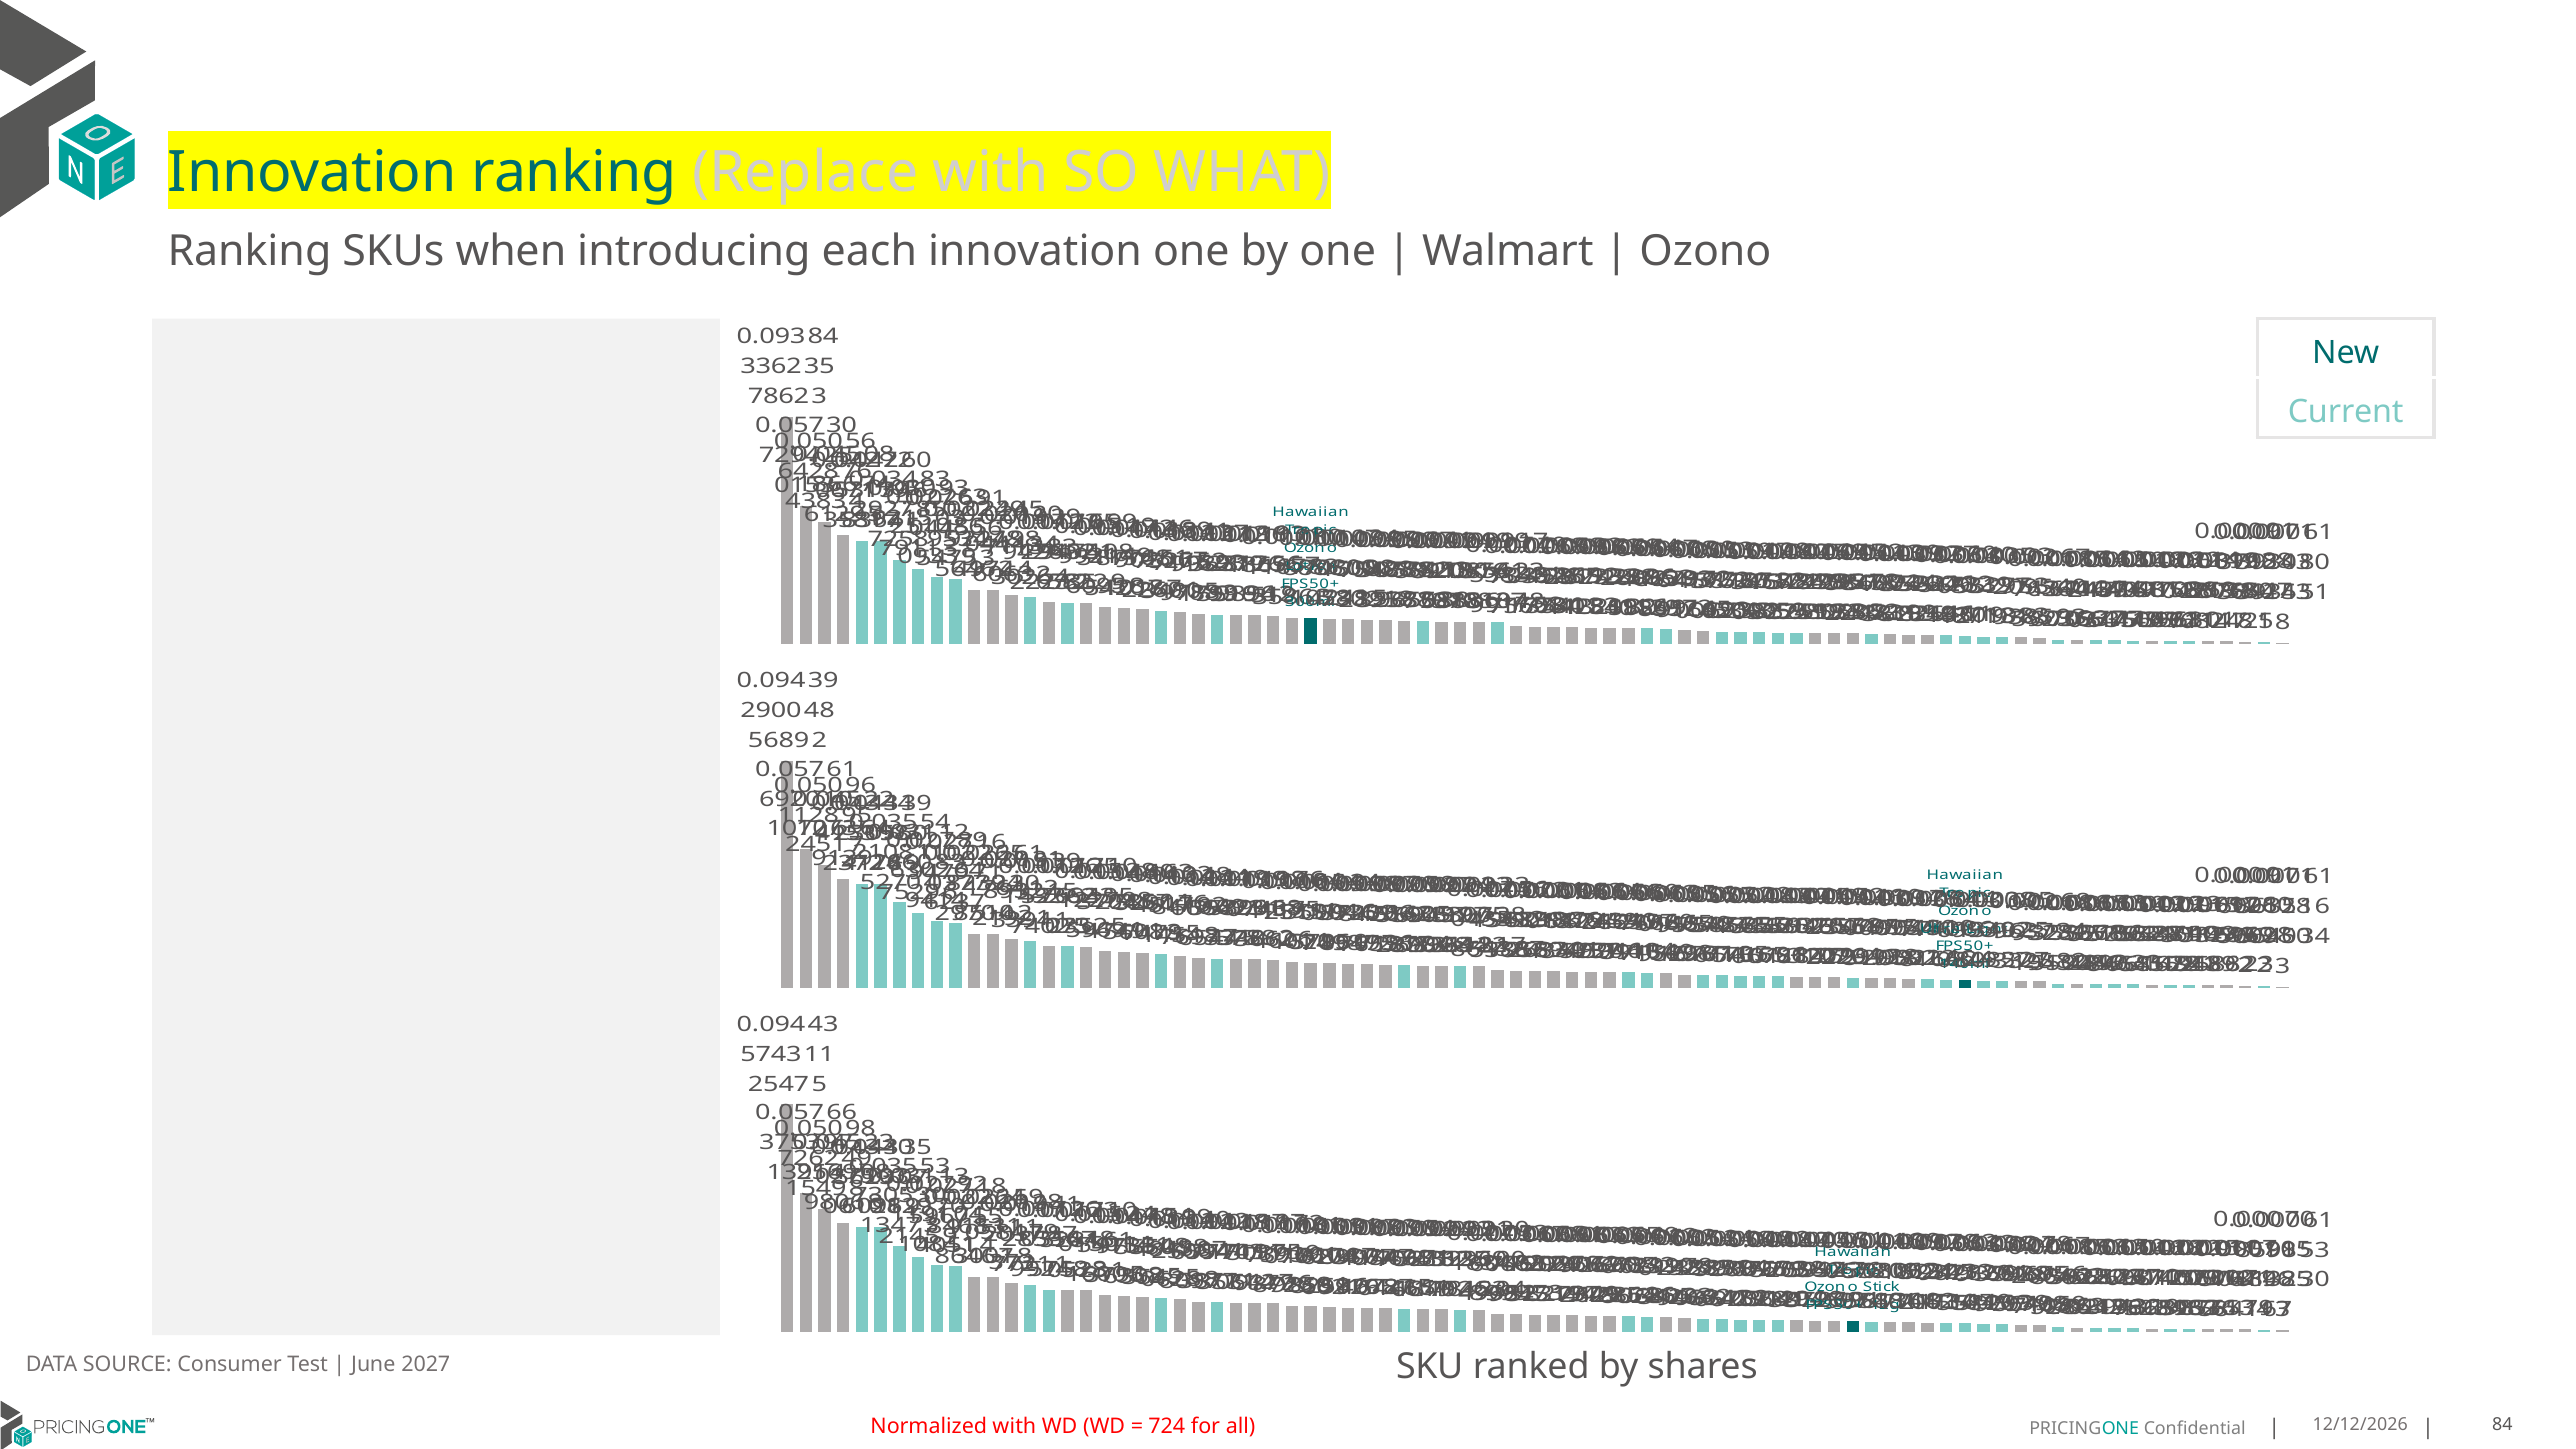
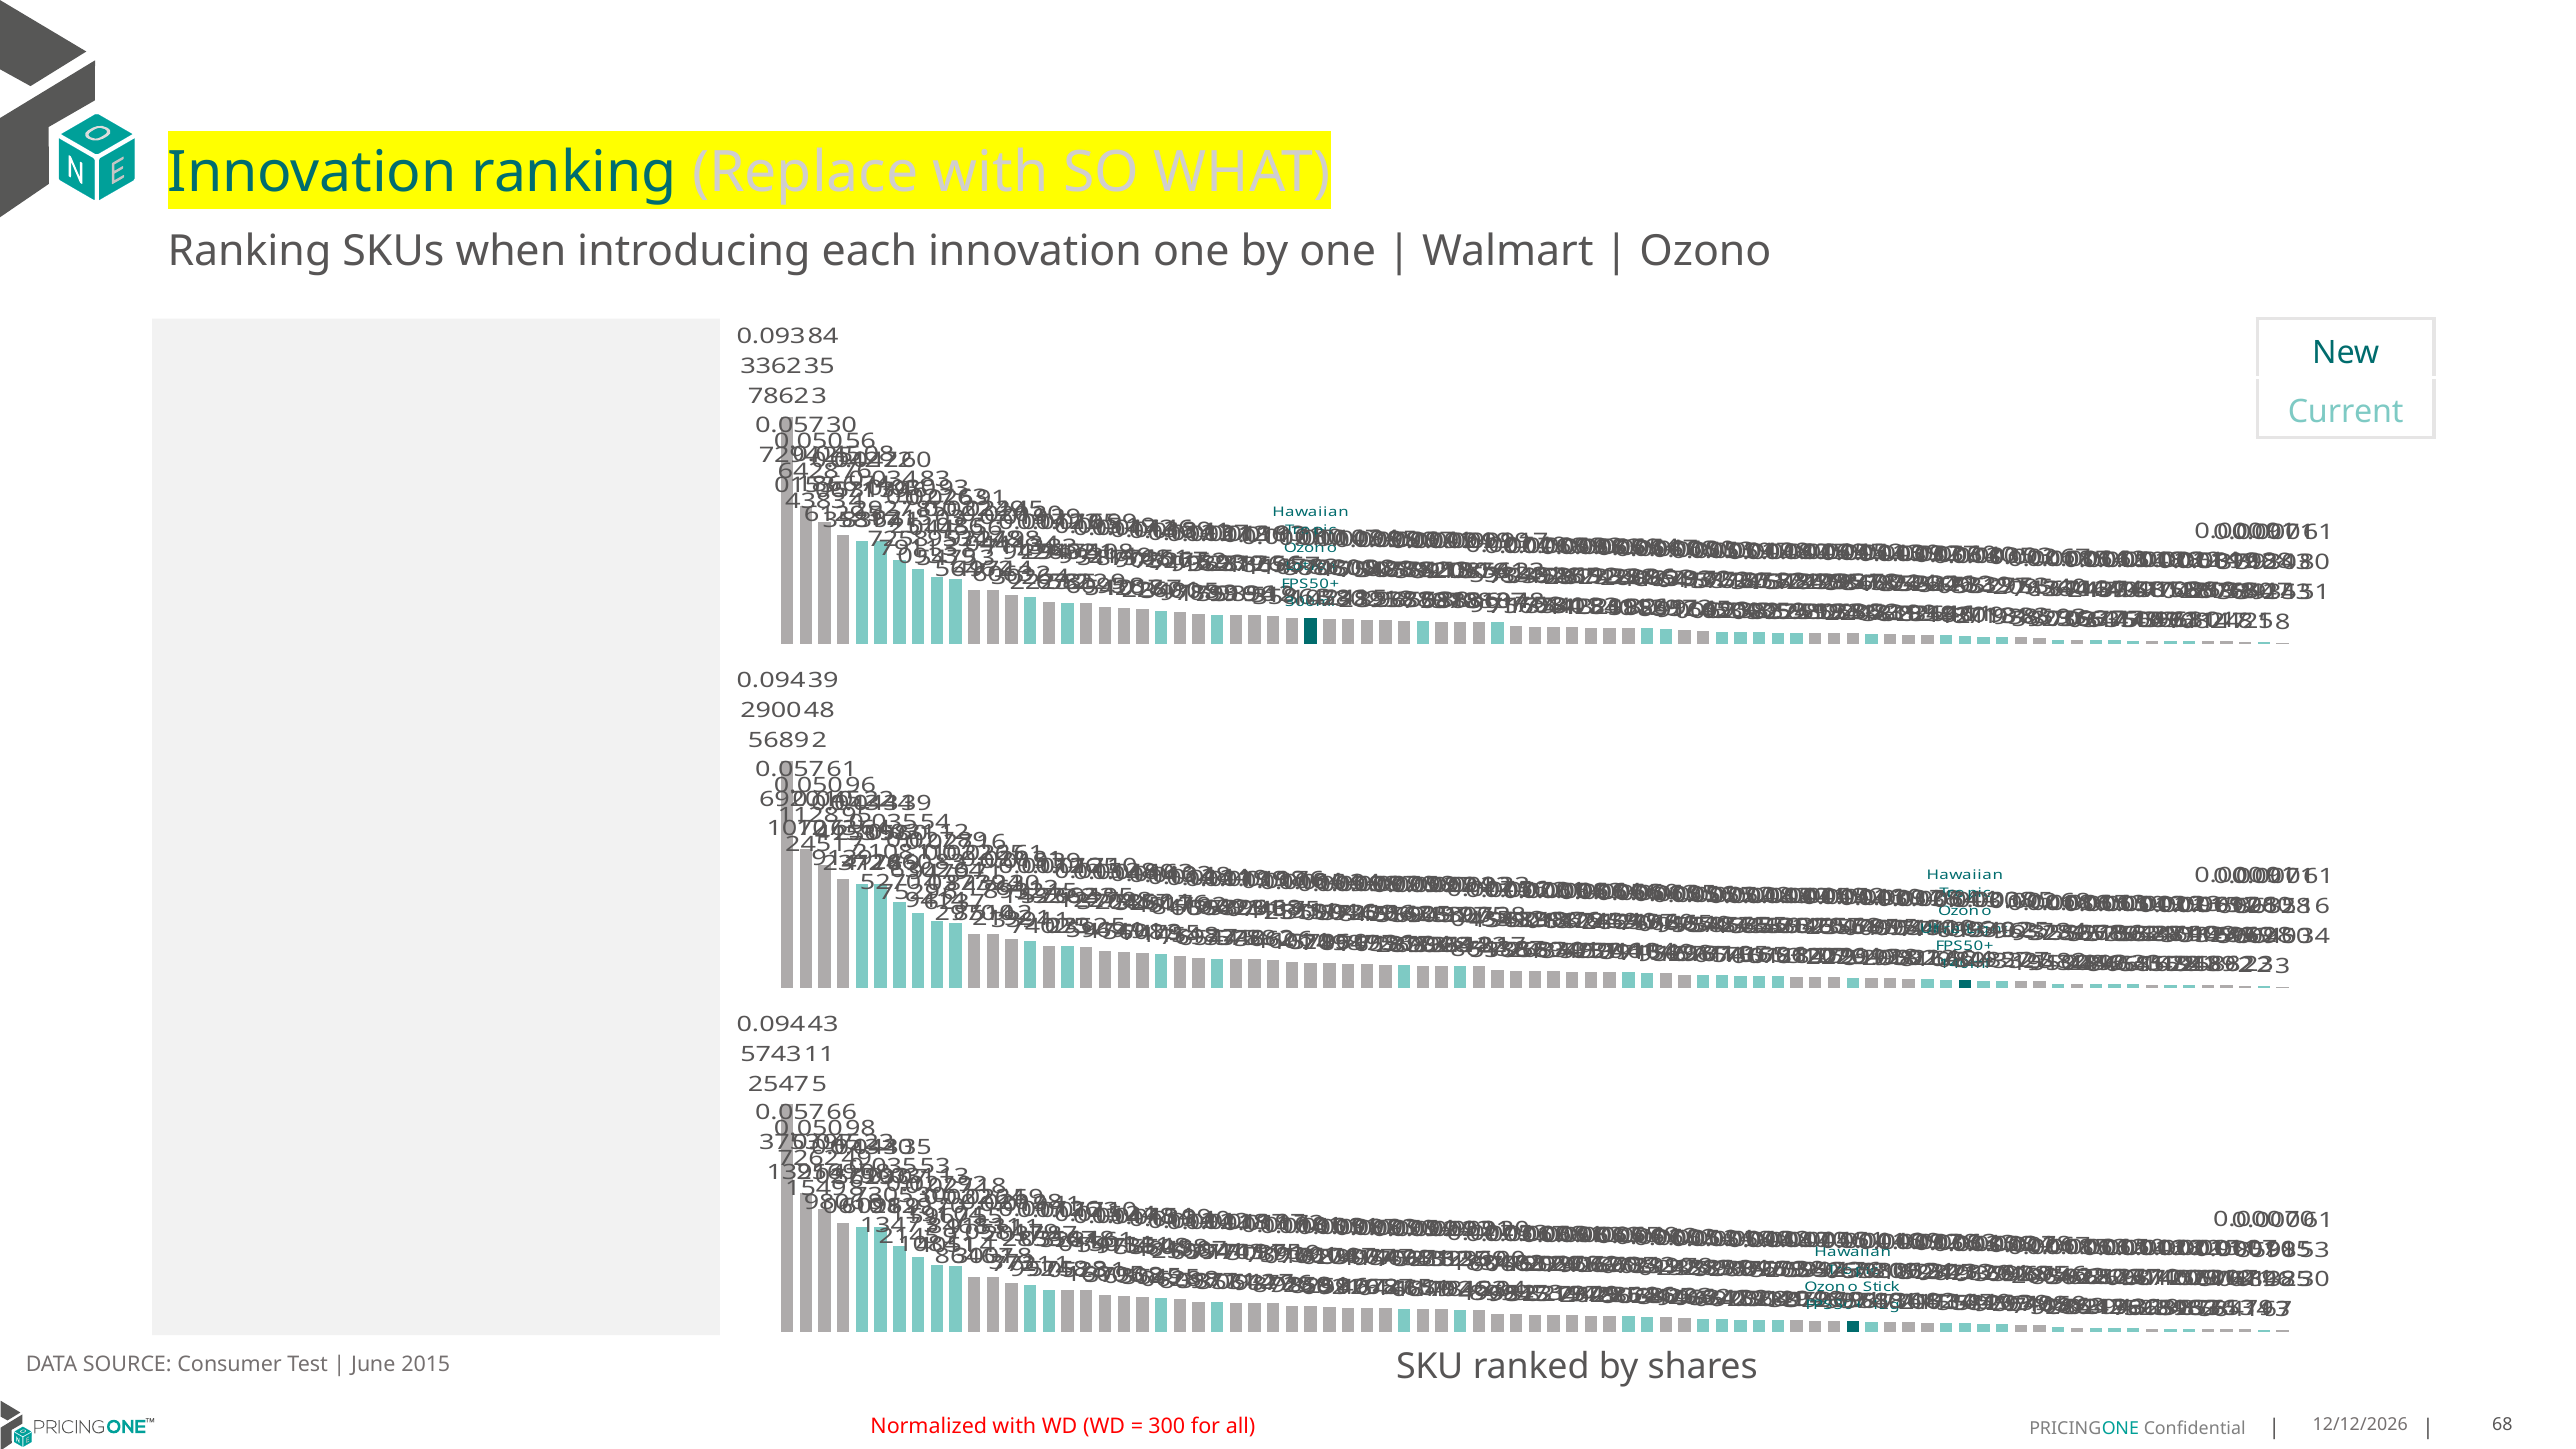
2027: 2027 -> 2015
724: 724 -> 300
84: 84 -> 68
